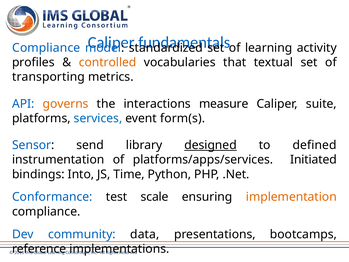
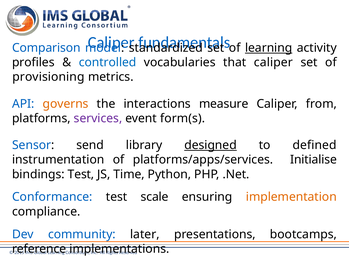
Compliance at (46, 48): Compliance -> Comparison
learning at (269, 48) underline: none -> present
controlled colour: orange -> blue
that textual: textual -> caliper
transporting: transporting -> provisioning
suite: suite -> from
services colour: blue -> purple
Initiated: Initiated -> Initialise
bindings Into: Into -> Test
data: data -> later
